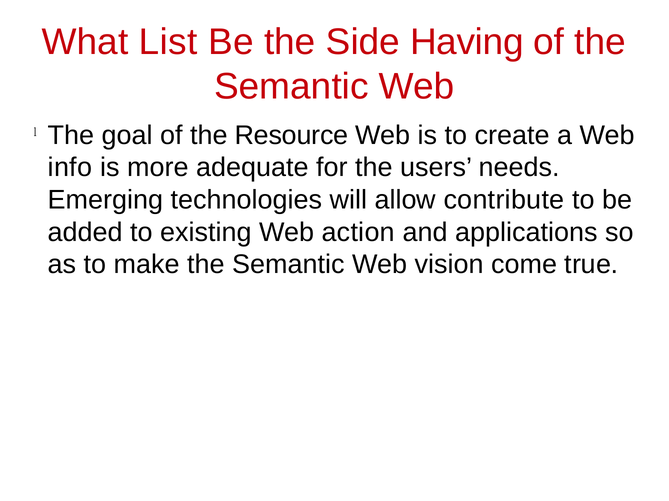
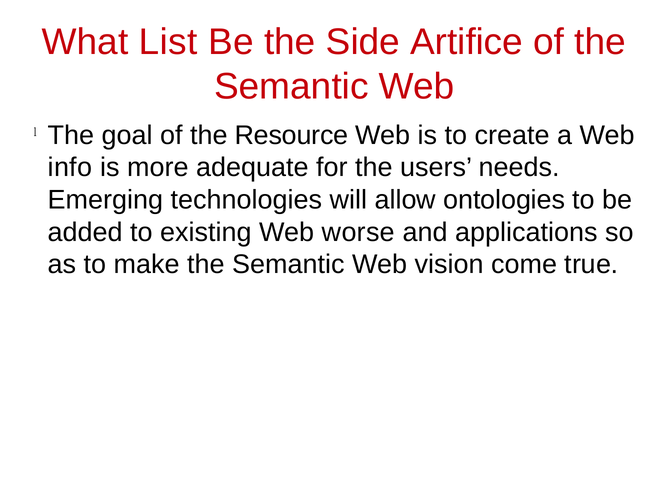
Having: Having -> Artifice
contribute: contribute -> ontologies
action: action -> worse
